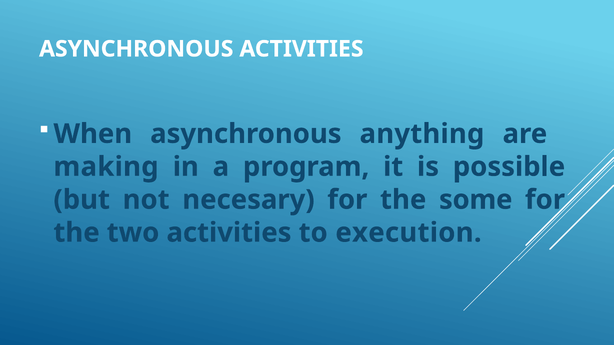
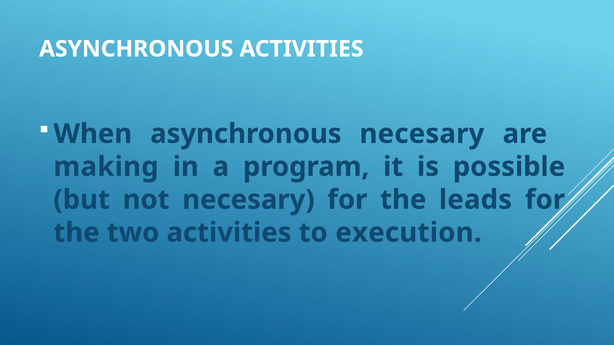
asynchronous anything: anything -> necesary
some: some -> leads
